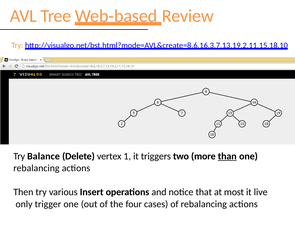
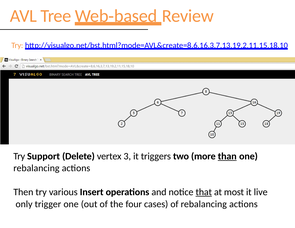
Balance: Balance -> Support
1: 1 -> 3
that underline: none -> present
